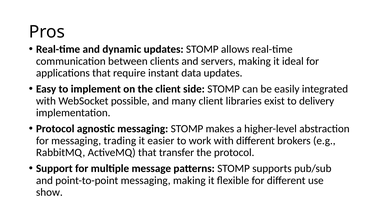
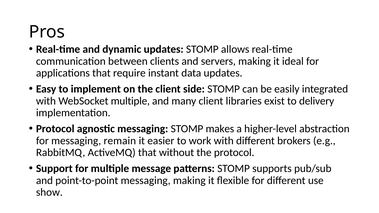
WebSocket possible: possible -> multiple
trading: trading -> remain
transfer: transfer -> without
